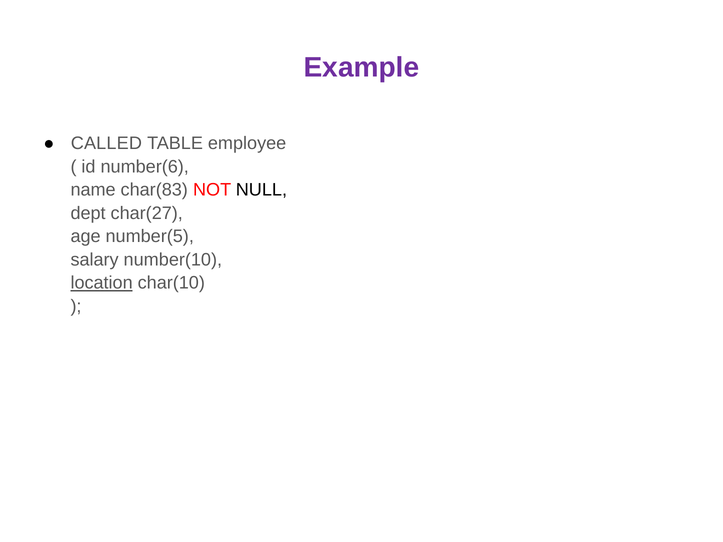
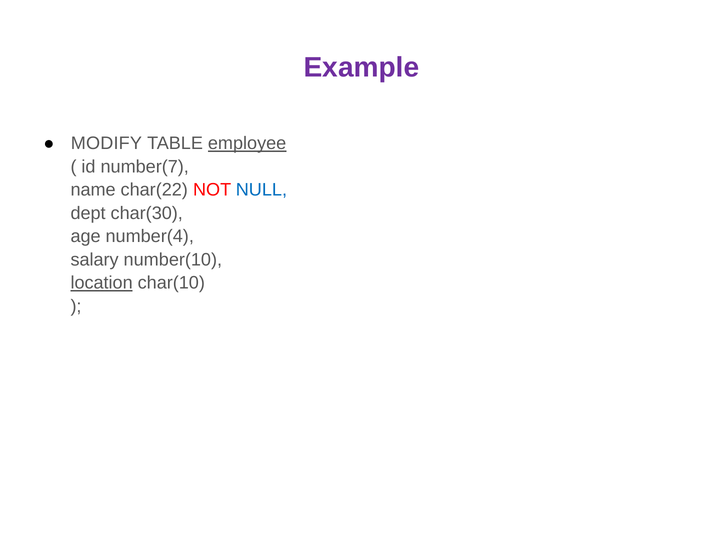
CALLED: CALLED -> MODIFY
employee underline: none -> present
number(6: number(6 -> number(7
char(83: char(83 -> char(22
NULL colour: black -> blue
char(27: char(27 -> char(30
number(5: number(5 -> number(4
